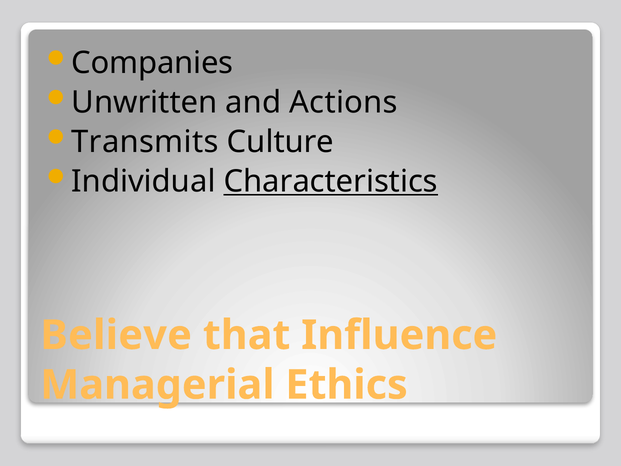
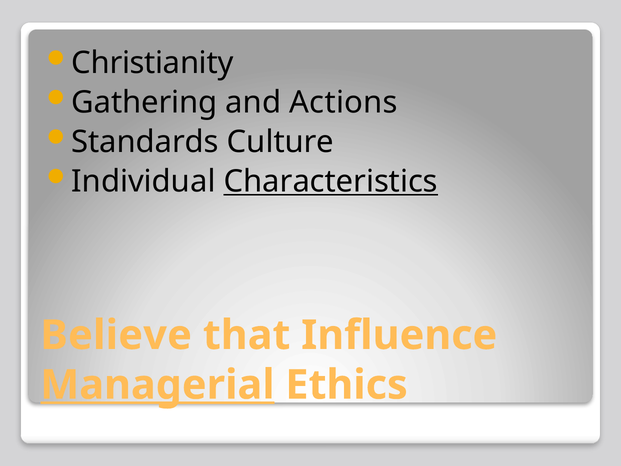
Companies: Companies -> Christianity
Unwritten: Unwritten -> Gathering
Transmits: Transmits -> Standards
Managerial underline: none -> present
